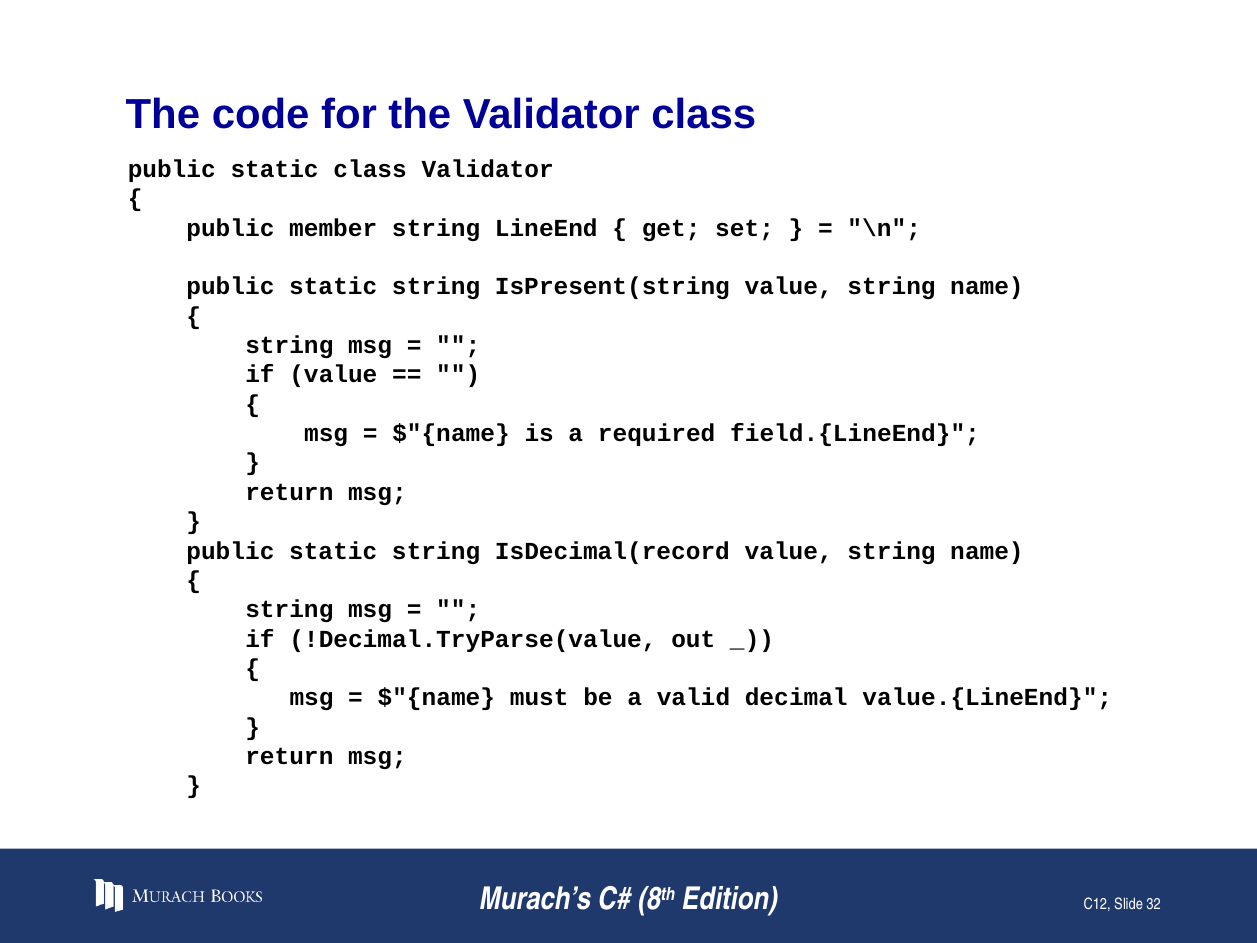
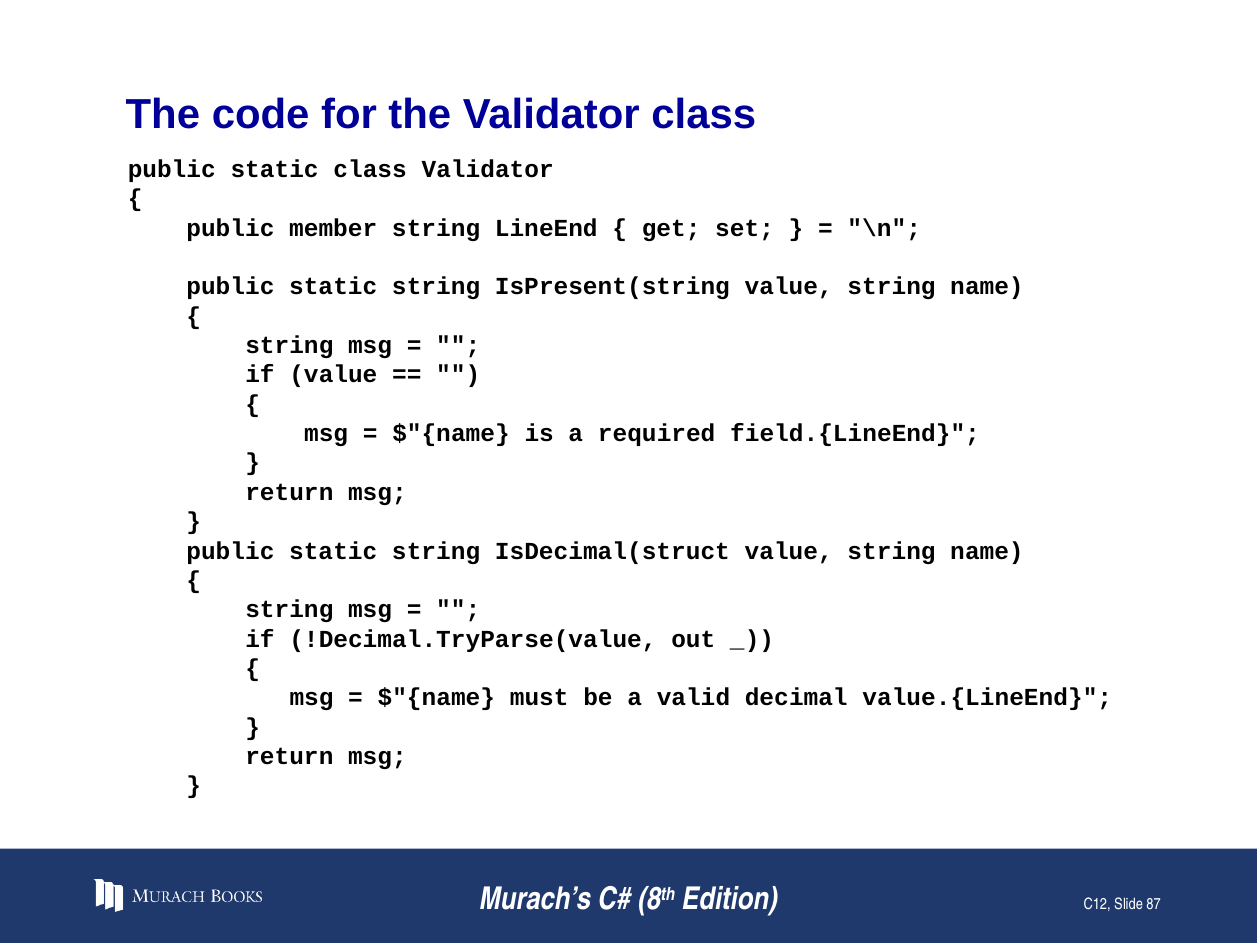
IsDecimal(record: IsDecimal(record -> IsDecimal(struct
32: 32 -> 87
